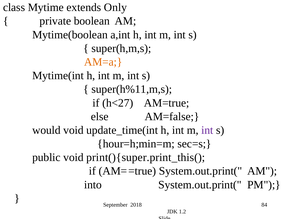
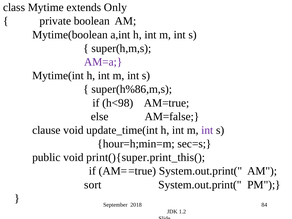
AM=a colour: orange -> purple
super(h%11,m,s: super(h%11,m,s -> super(h%86,m,s
h<27: h<27 -> h<98
would: would -> clause
into: into -> sort
